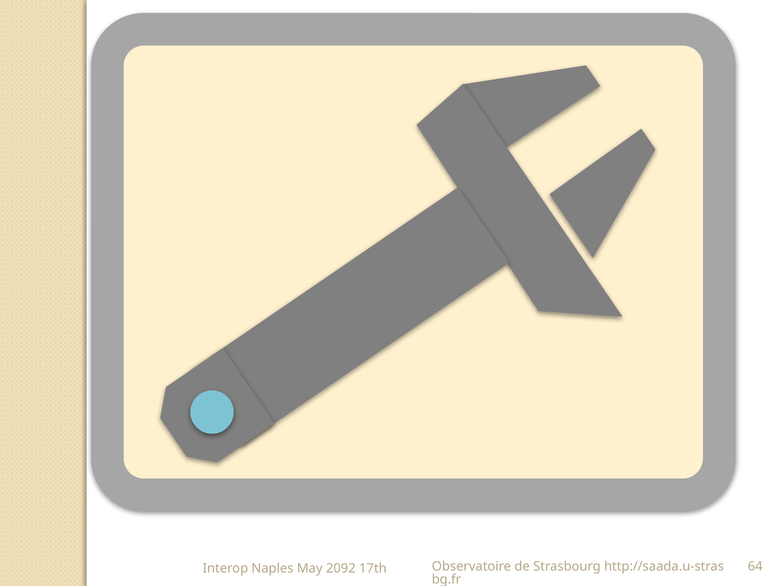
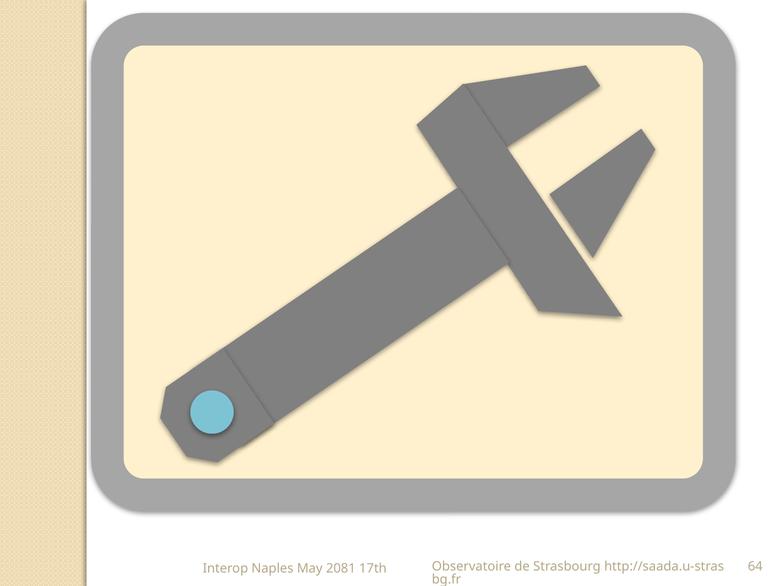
2092: 2092 -> 2081
